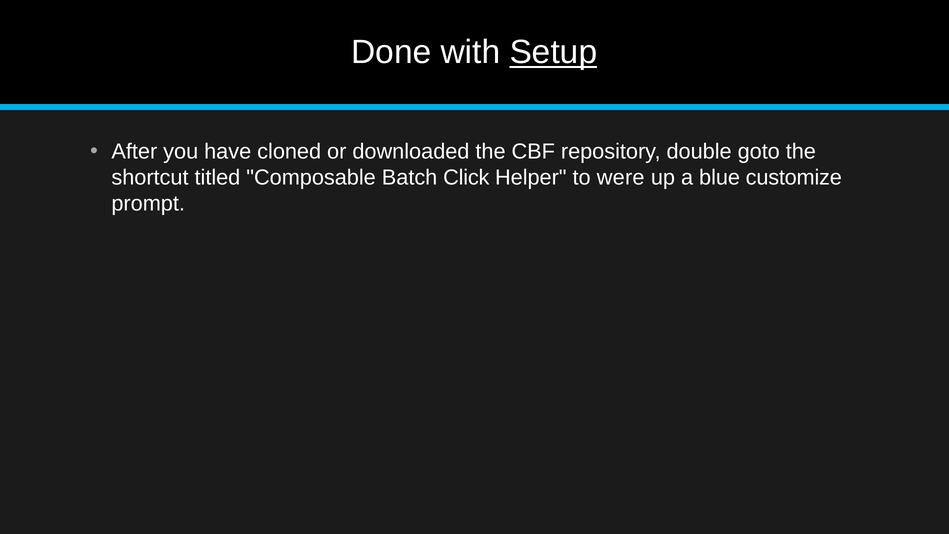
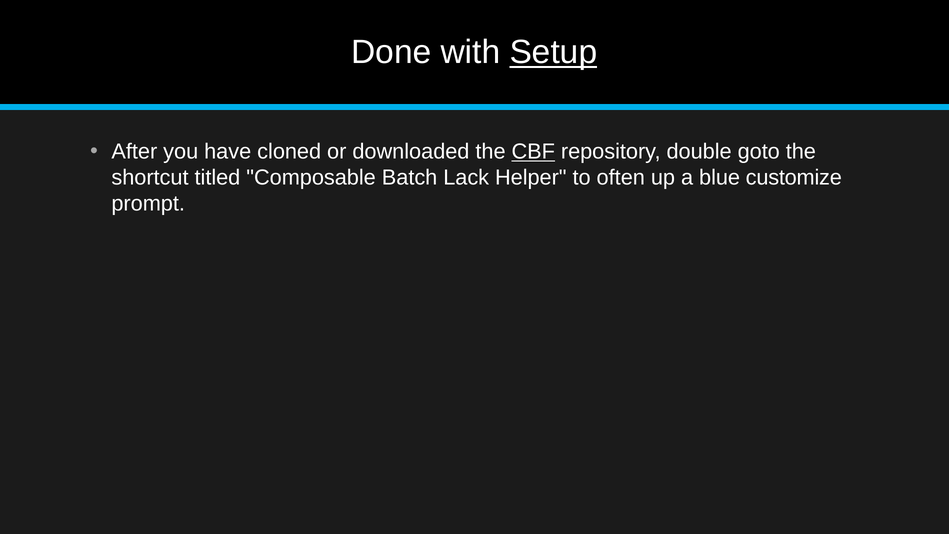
CBF underline: none -> present
Click: Click -> Lack
were: were -> often
